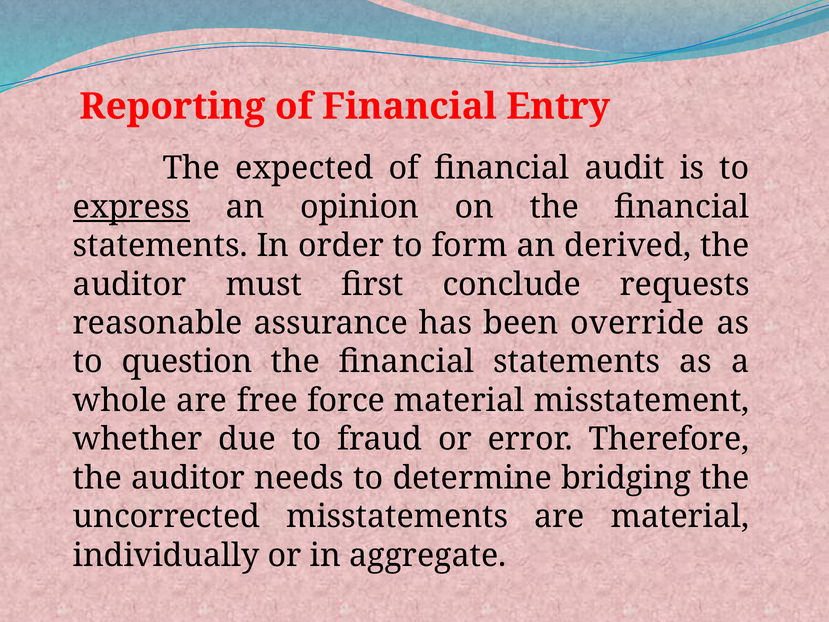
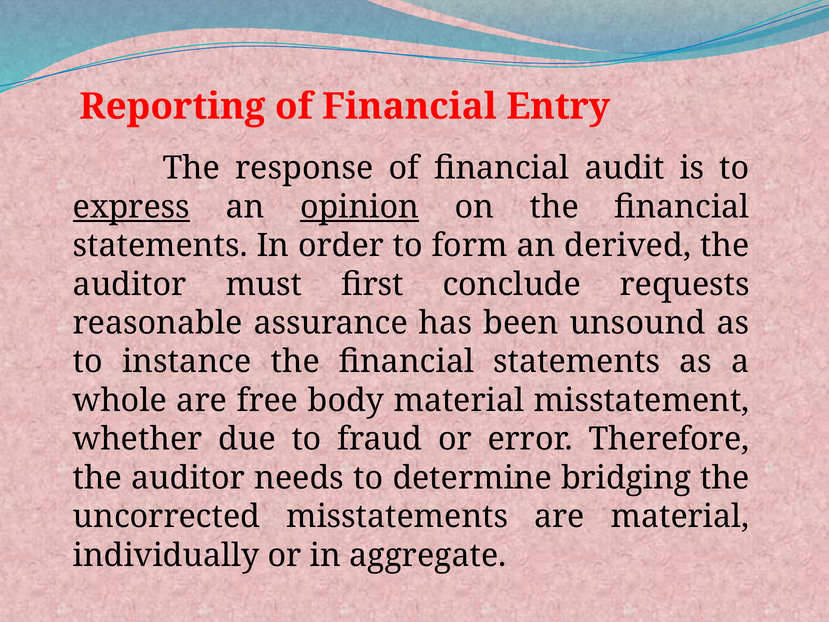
expected: expected -> response
opinion underline: none -> present
override: override -> unsound
question: question -> instance
force: force -> body
